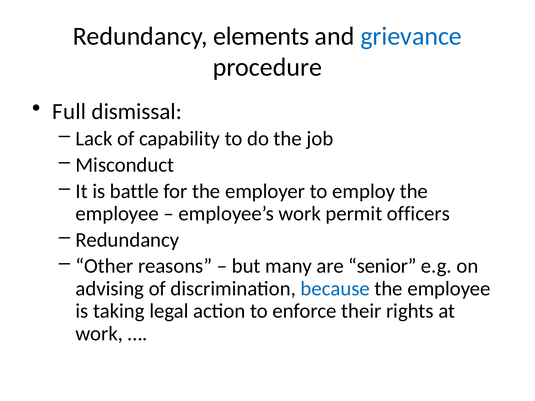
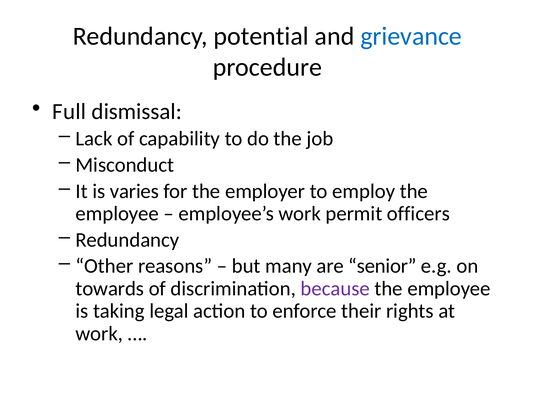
elements: elements -> potential
battle: battle -> varies
advising: advising -> towards
because colour: blue -> purple
